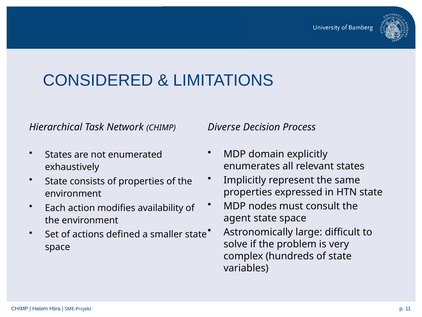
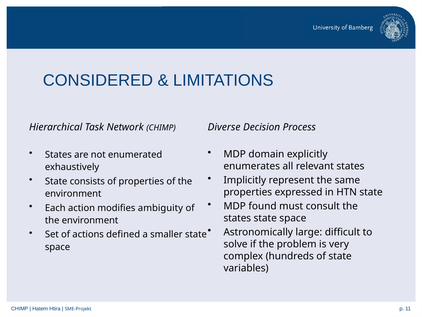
nodes: nodes -> found
availability: availability -> ambiguity
agent at (237, 218): agent -> states
